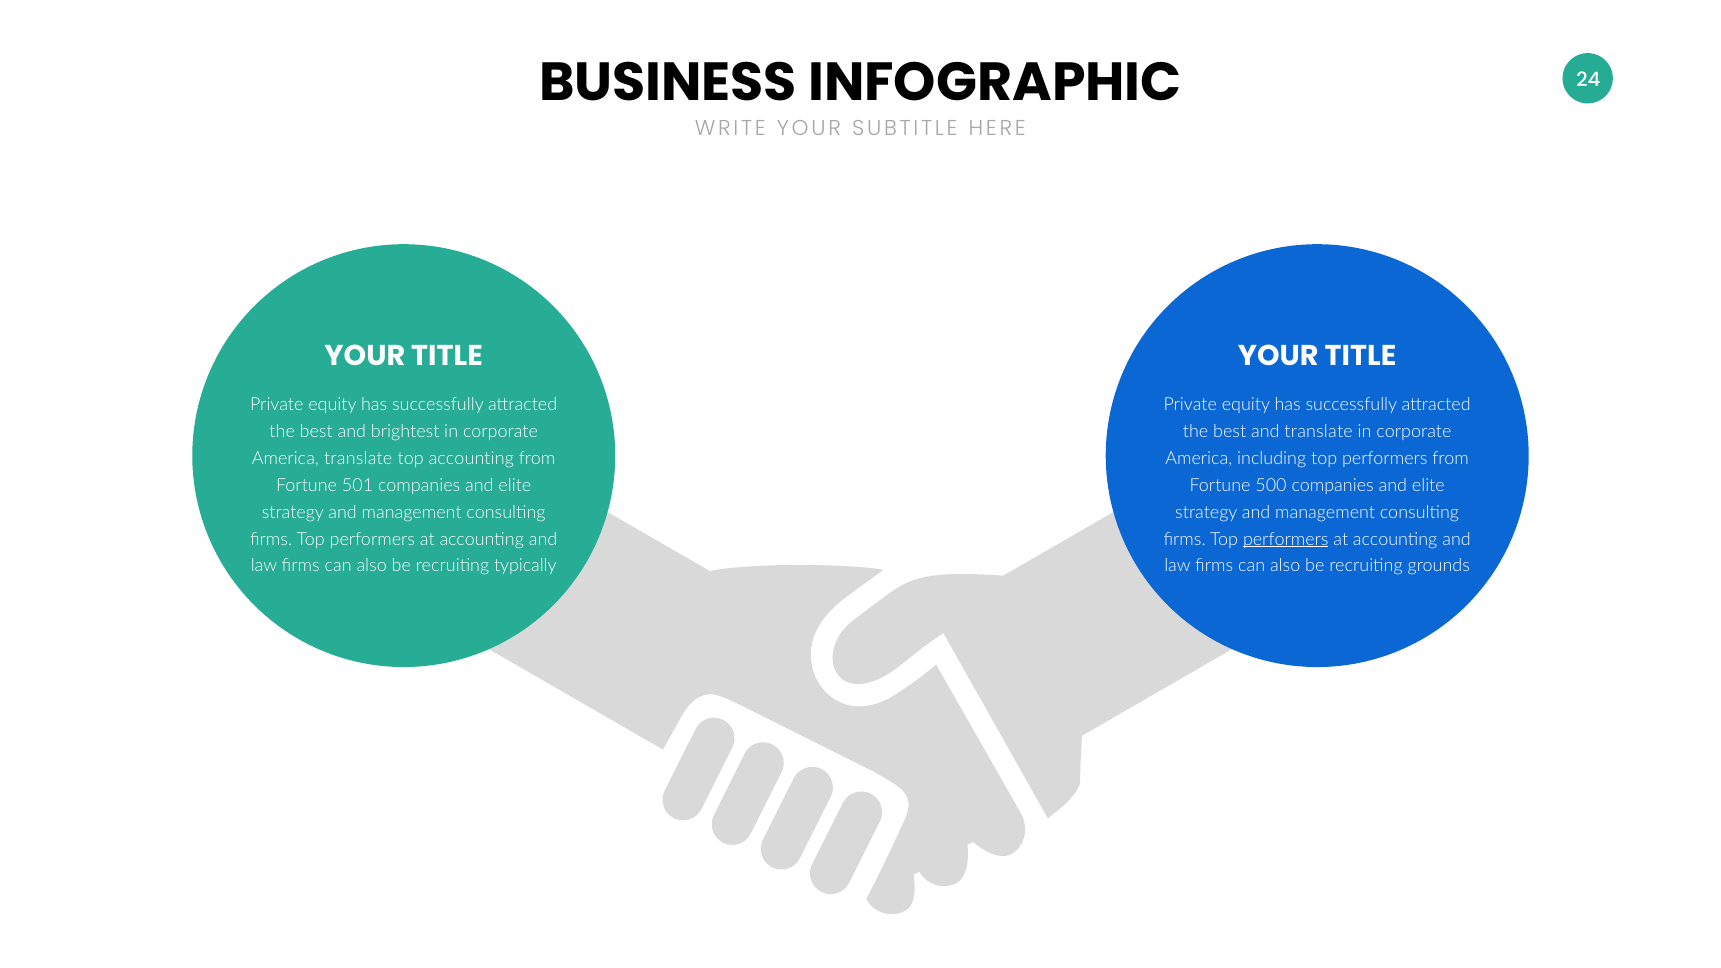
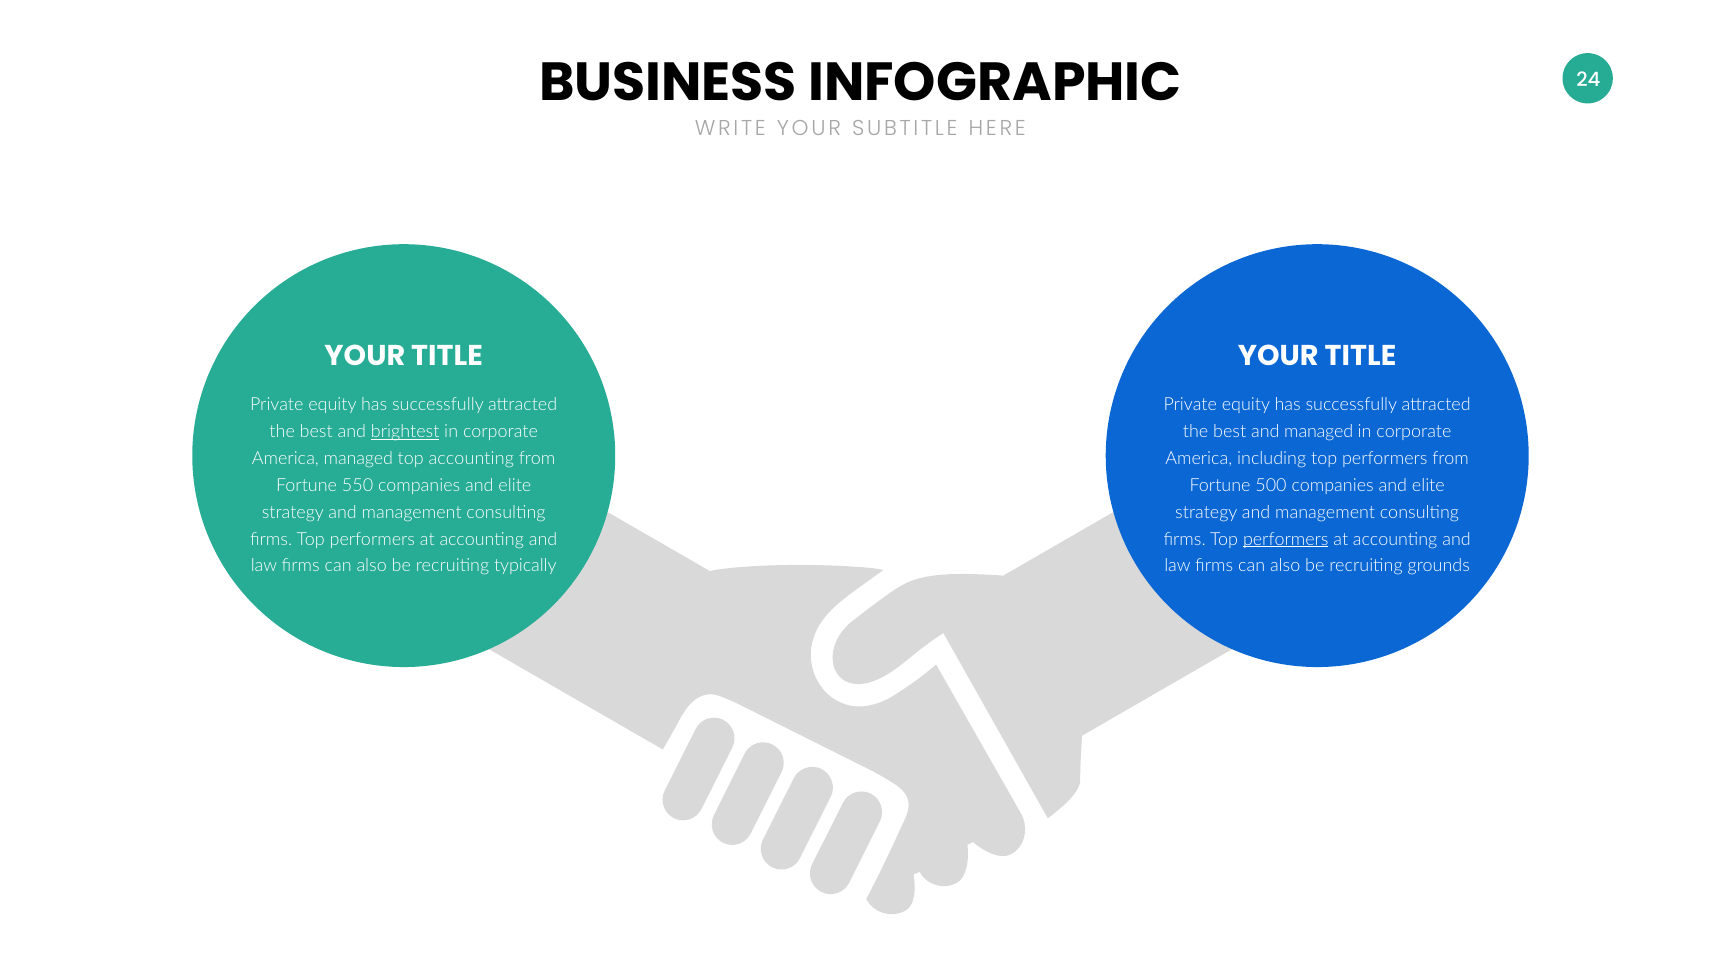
brightest underline: none -> present
and translate: translate -> managed
America translate: translate -> managed
501: 501 -> 550
